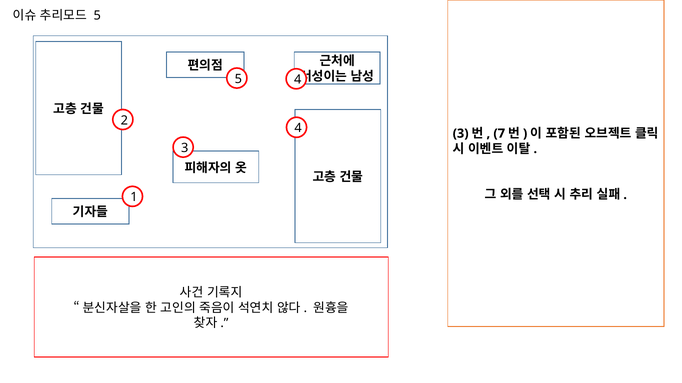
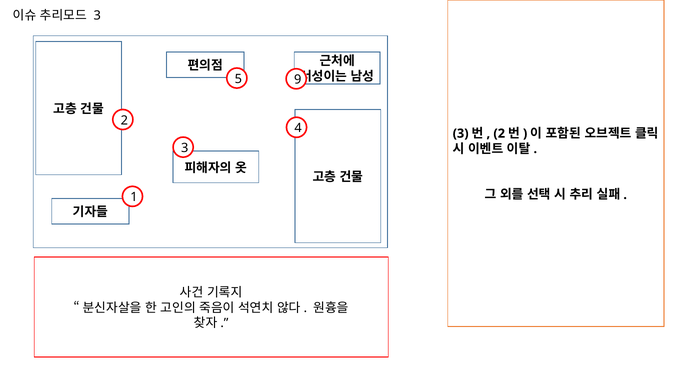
5 at (97, 15): 5 -> 3
5 4: 4 -> 9
7 at (499, 134): 7 -> 2
